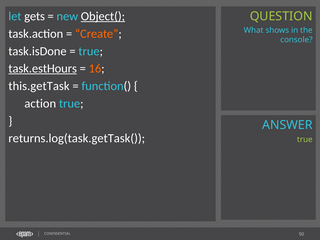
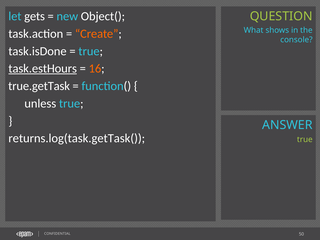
Object( underline: present -> none
this.getTask: this.getTask -> true.getTask
action: action -> unless
